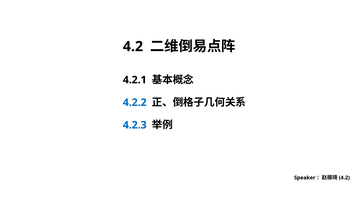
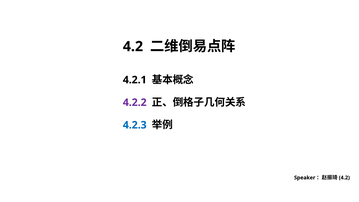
4.2.2 colour: blue -> purple
